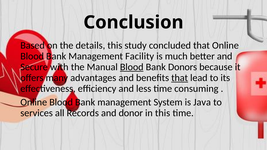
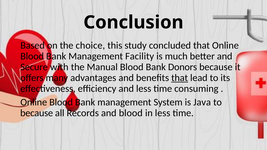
details: details -> choice
Blood at (132, 67) underline: present -> none
services at (37, 113): services -> because
and donor: donor -> blood
in this: this -> less
